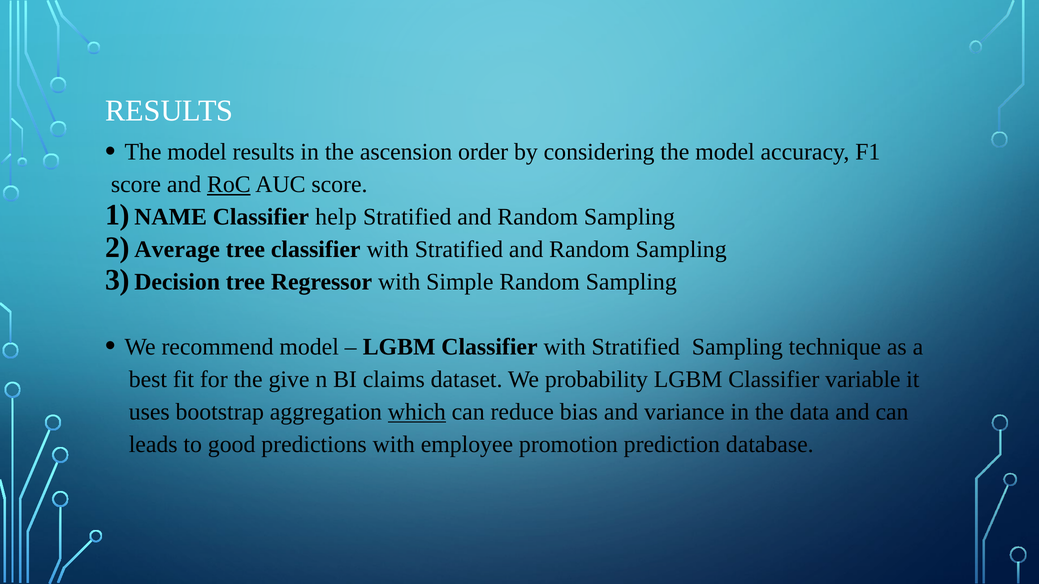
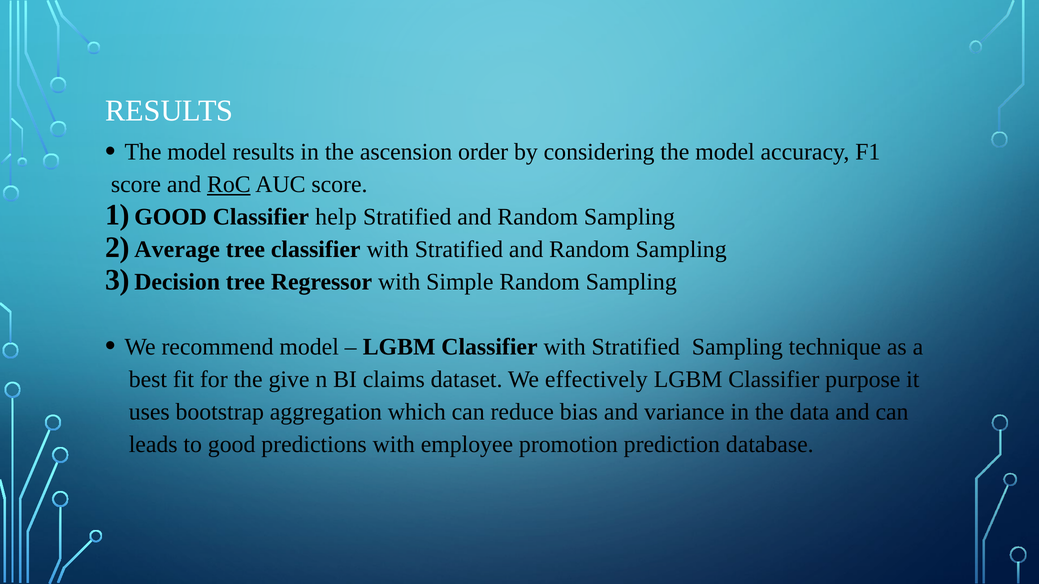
NAME at (171, 217): NAME -> GOOD
probability: probability -> effectively
variable: variable -> purpose
which underline: present -> none
